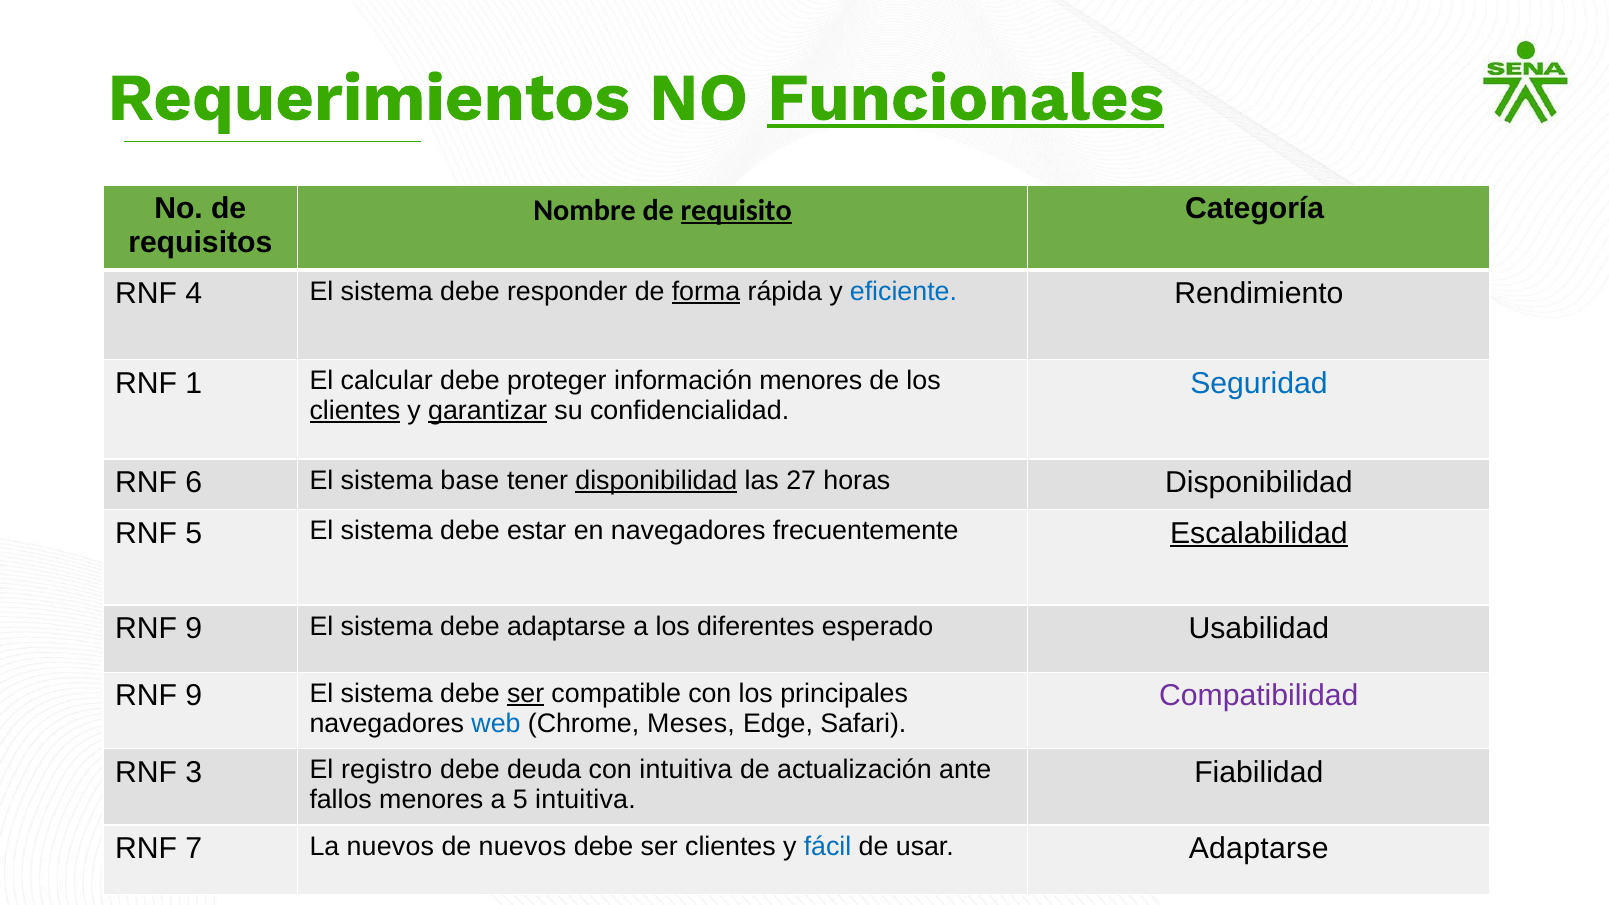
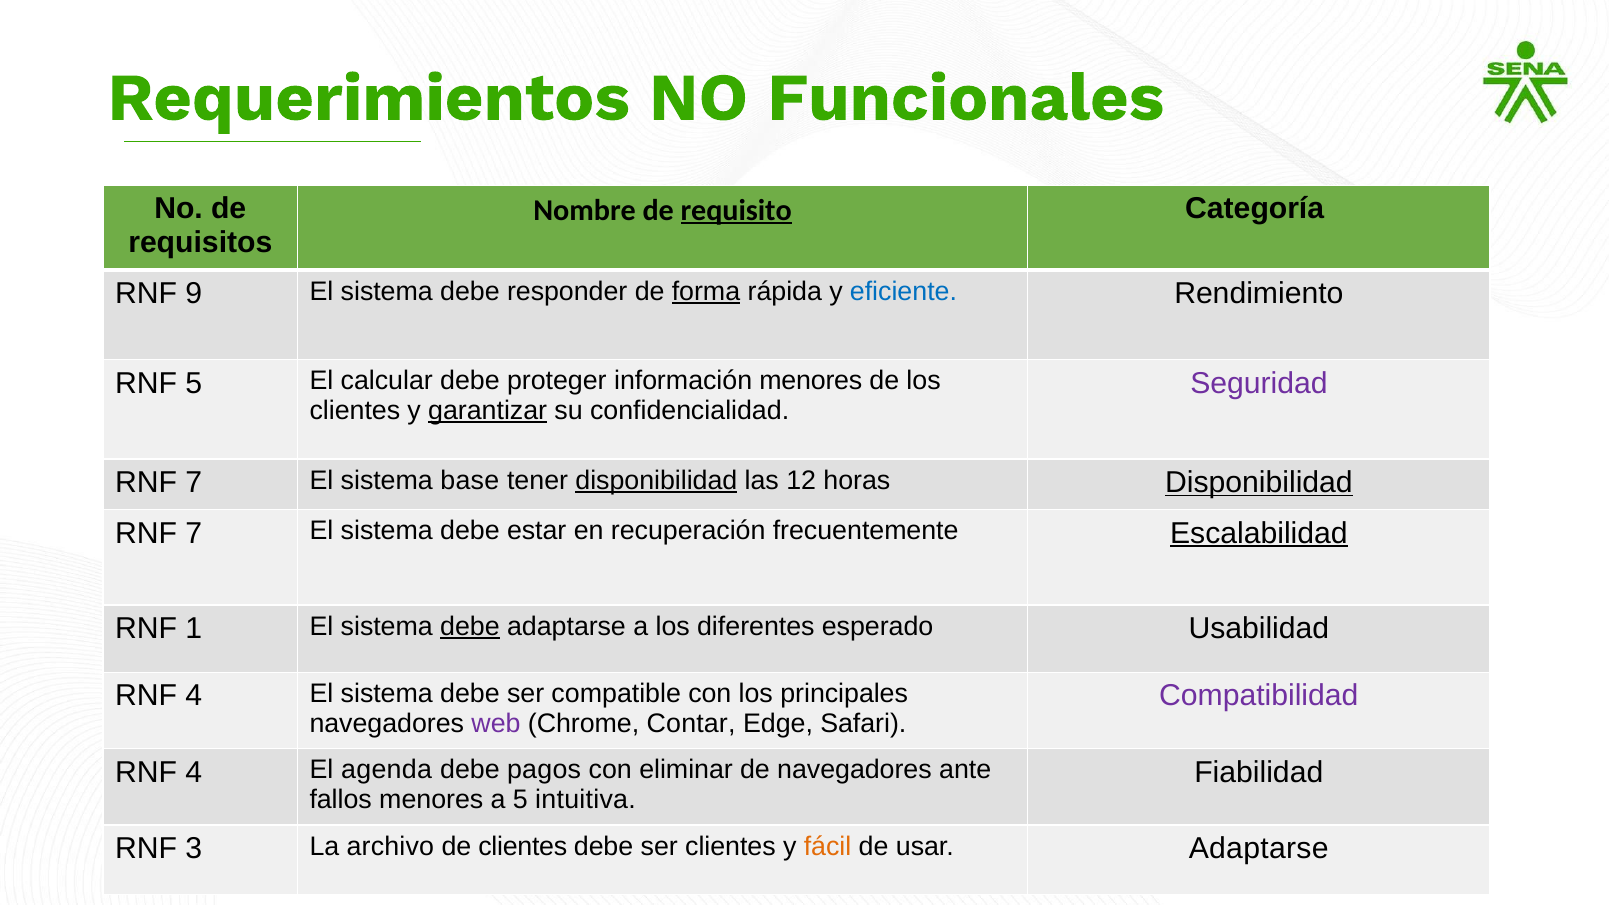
Funcionales underline: present -> none
4: 4 -> 9
RNF 1: 1 -> 5
Seguridad colour: blue -> purple
clientes at (355, 411) underline: present -> none
6 at (194, 483): 6 -> 7
27: 27 -> 12
Disponibilidad at (1259, 483) underline: none -> present
5 at (194, 533): 5 -> 7
en navegadores: navegadores -> recuperación
9 at (194, 629): 9 -> 1
debe at (470, 626) underline: none -> present
9 at (194, 696): 9 -> 4
ser at (526, 694) underline: present -> none
web colour: blue -> purple
Meses: Meses -> Contar
3 at (194, 772): 3 -> 4
registro: registro -> agenda
deuda: deuda -> pagos
con intuitiva: intuitiva -> eliminar
de actualización: actualización -> navegadores
7: 7 -> 3
La nuevos: nuevos -> archivo
de nuevos: nuevos -> clientes
fácil colour: blue -> orange
